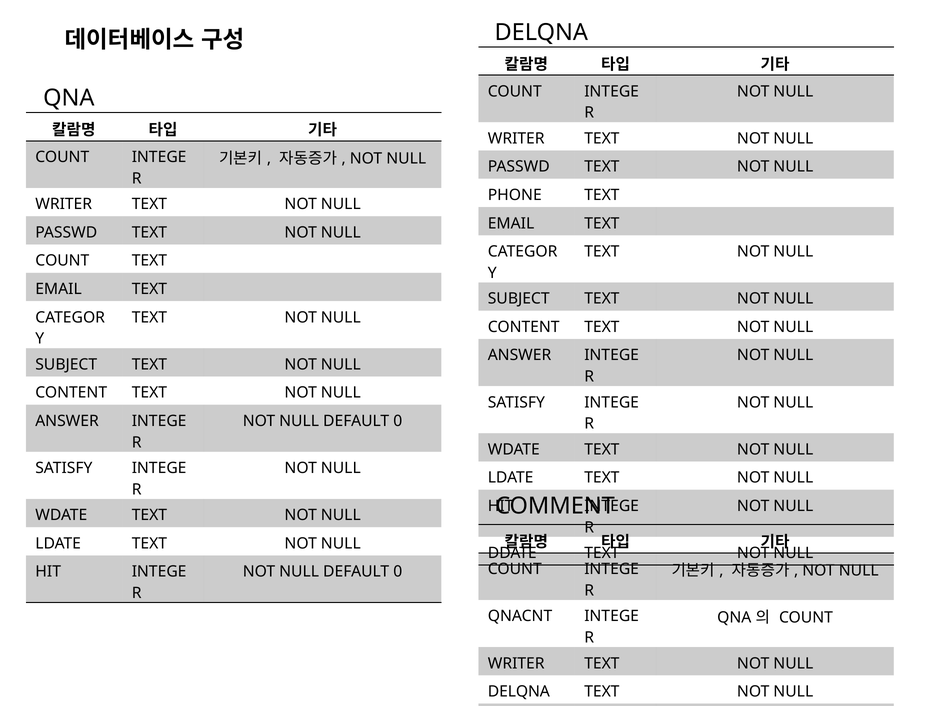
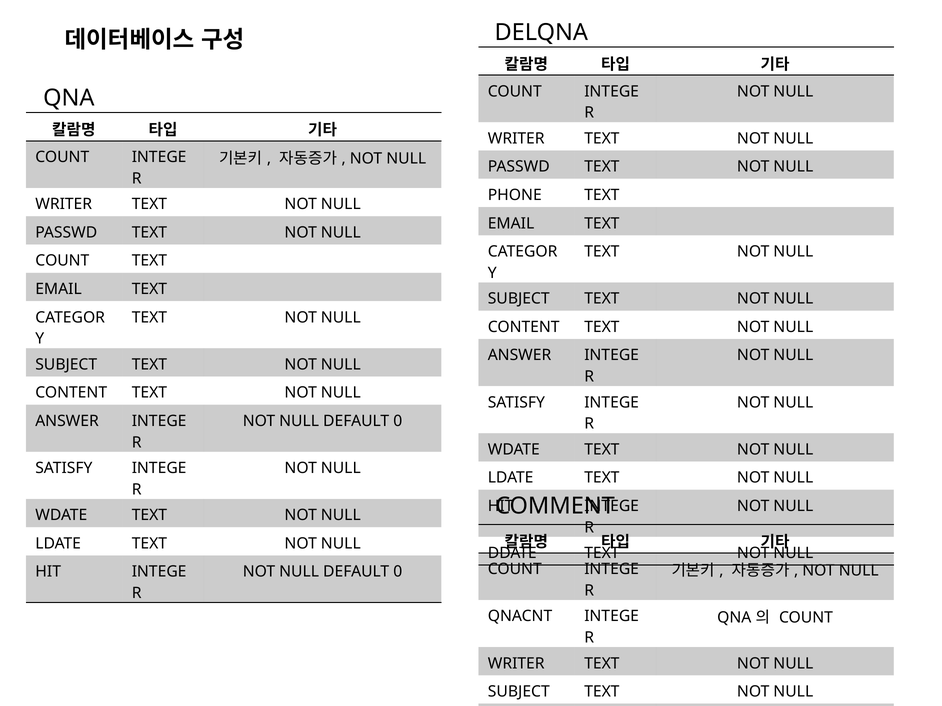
DELQNA at (519, 692): DELQNA -> SUBJECT
